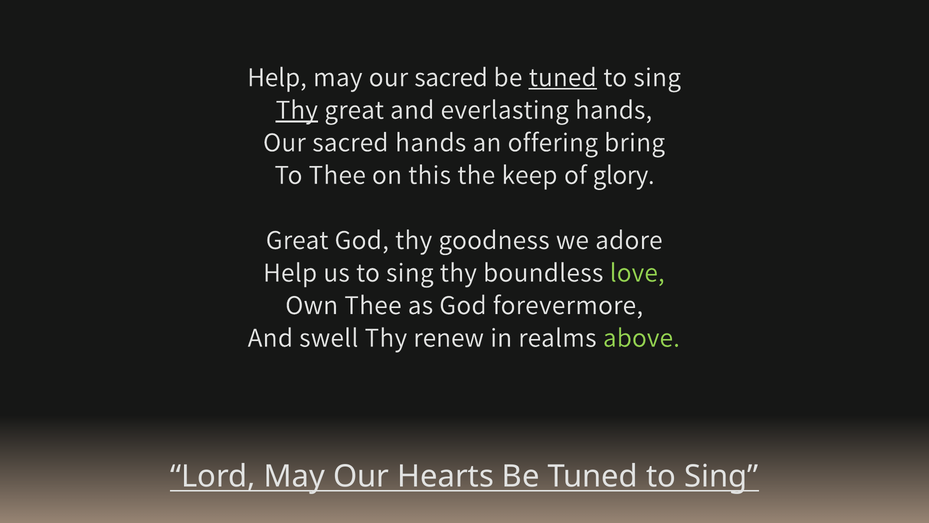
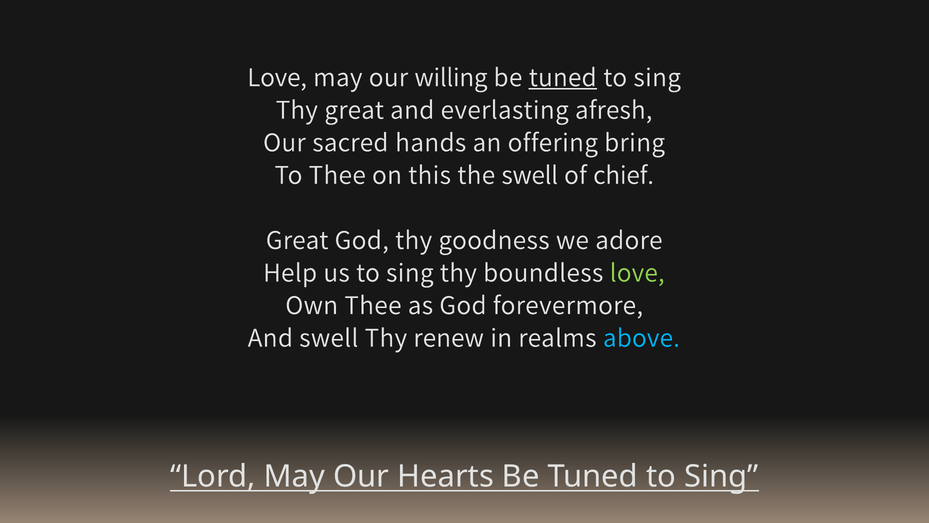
Help at (277, 77): Help -> Love
may our sacred: sacred -> willing
Thy at (297, 110) underline: present -> none
everlasting hands: hands -> afresh
the keep: keep -> swell
glory: glory -> chief
above colour: light green -> light blue
